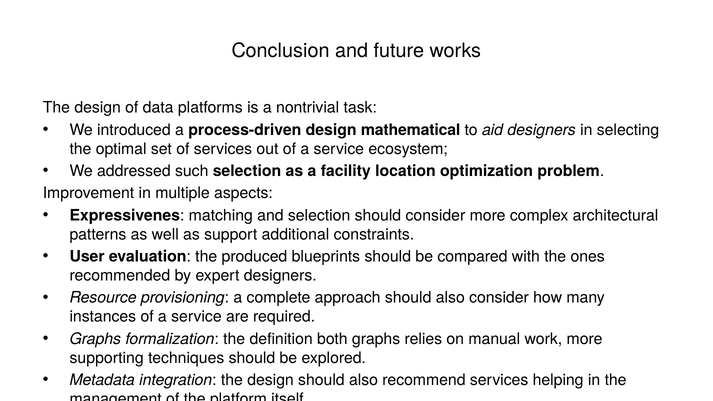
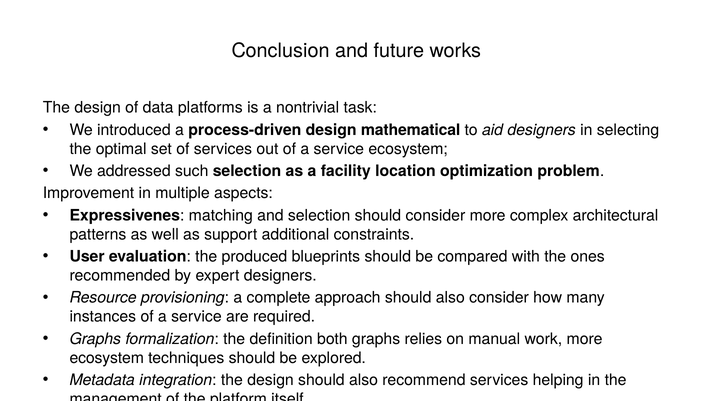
supporting at (107, 358): supporting -> ecosystem
